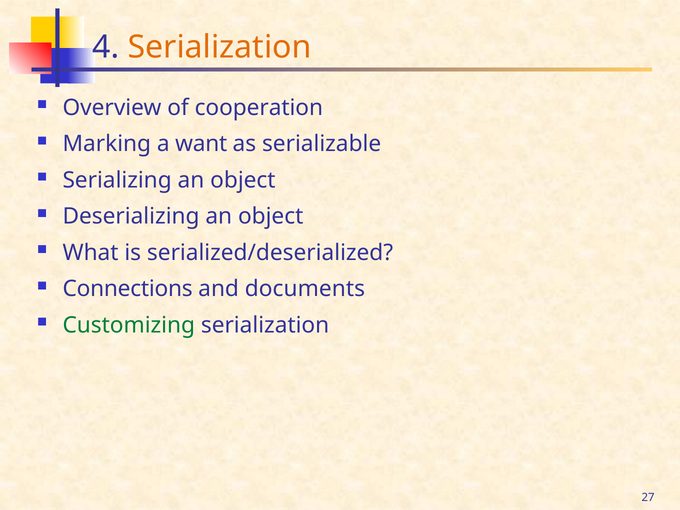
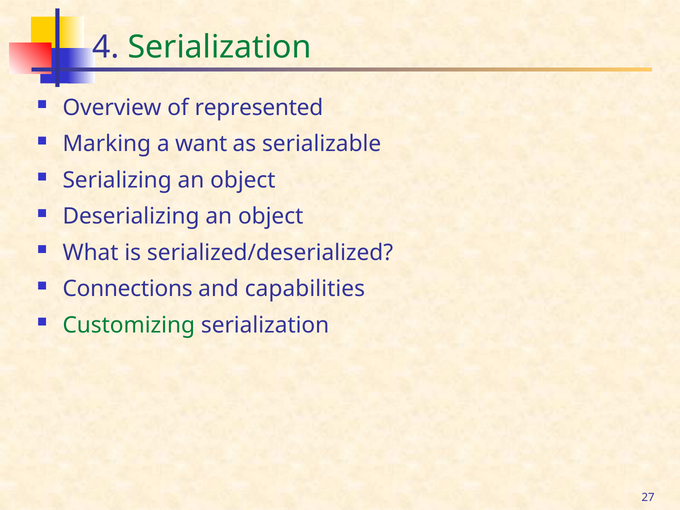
Serialization at (220, 47) colour: orange -> green
cooperation: cooperation -> represented
documents: documents -> capabilities
